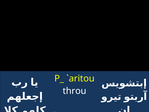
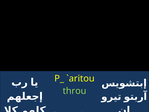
throu colour: white -> light green
